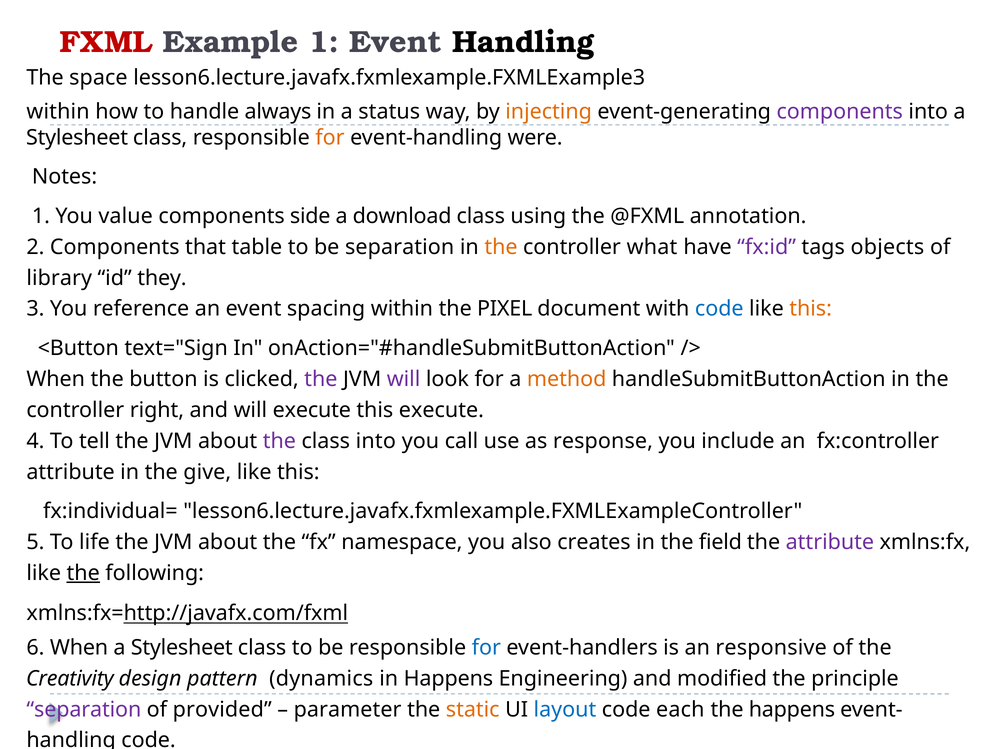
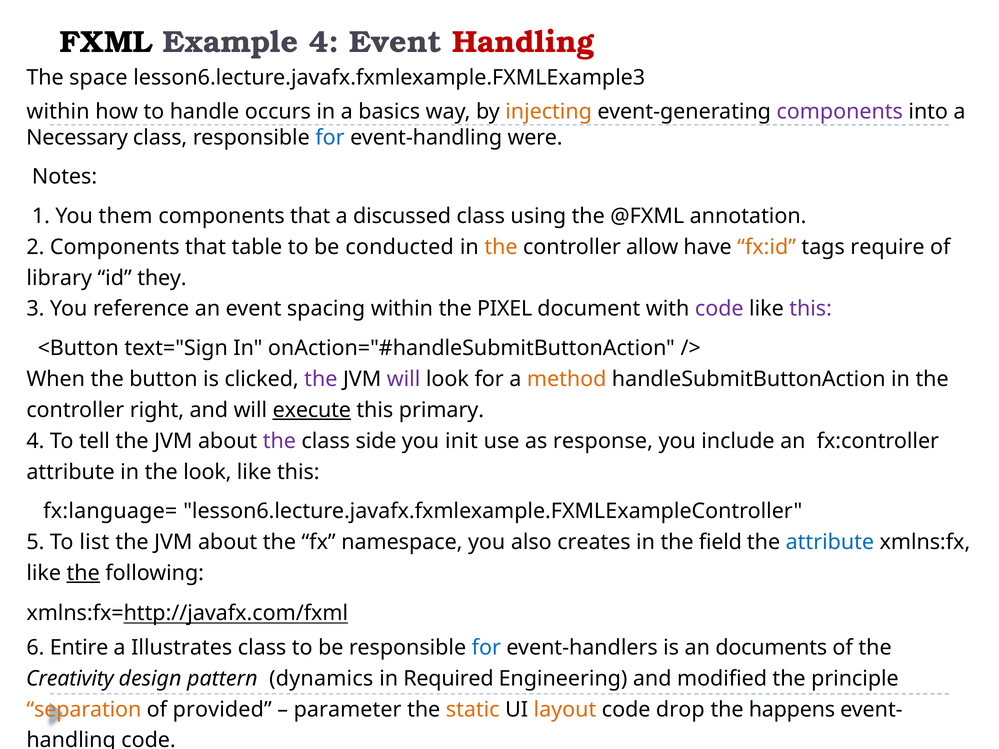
FXML colour: red -> black
Example 1: 1 -> 4
Handling at (523, 42) colour: black -> red
always: always -> occurs
status: status -> basics
Stylesheet at (77, 138): Stylesheet -> Necessary
for at (330, 138) colour: orange -> blue
value: value -> them
side at (310, 216): side -> that
download: download -> discussed
be separation: separation -> conducted
what: what -> allow
fx:id colour: purple -> orange
objects: objects -> require
code at (719, 309) colour: blue -> purple
this at (811, 309) colour: orange -> purple
execute at (312, 410) underline: none -> present
this execute: execute -> primary
class into: into -> side
call: call -> init
the give: give -> look
fx:individual=: fx:individual= -> fx:language=
life: life -> list
attribute at (830, 542) colour: purple -> blue
6 When: When -> Entire
Stylesheet at (182, 648): Stylesheet -> Illustrates
responsive: responsive -> documents
in Happens: Happens -> Required
separation at (84, 710) colour: purple -> orange
layout colour: blue -> orange
each: each -> drop
